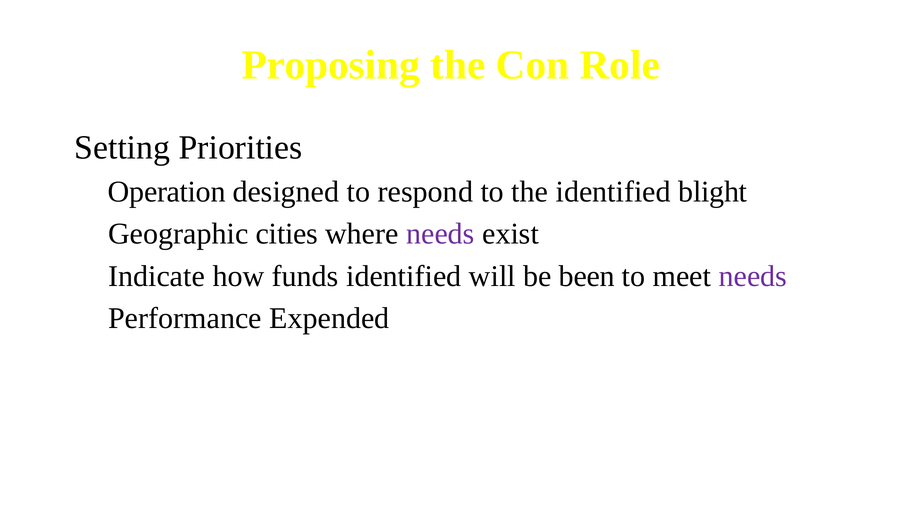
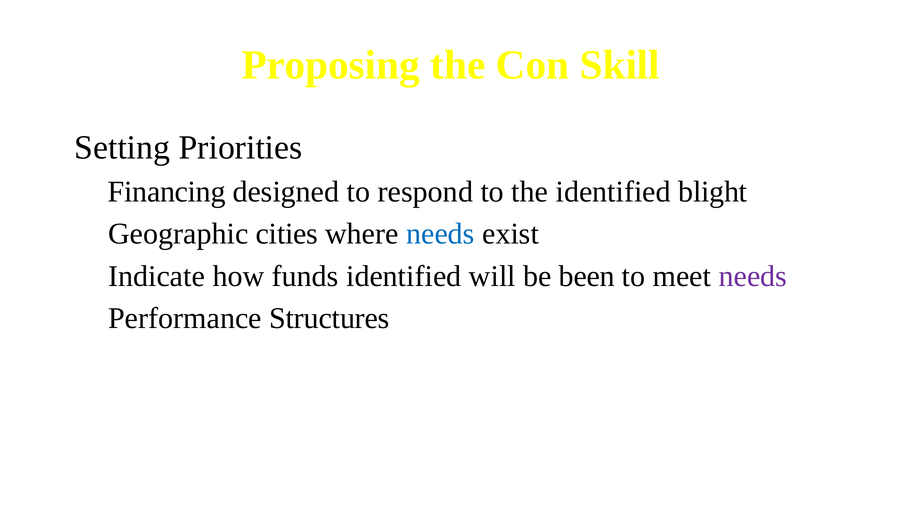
Role: Role -> Skill
Operation: Operation -> Financing
needs at (440, 234) colour: purple -> blue
Expended: Expended -> Structures
